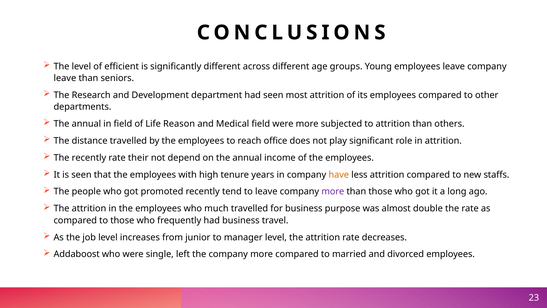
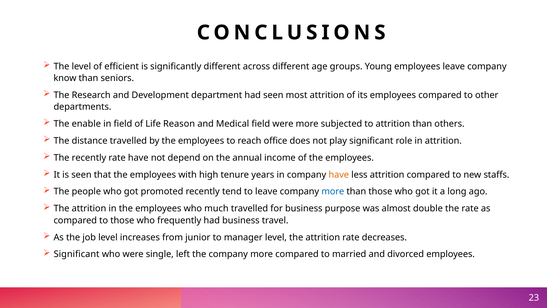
leave at (65, 78): leave -> know
annual at (86, 124): annual -> enable
rate their: their -> have
more at (333, 191) colour: purple -> blue
Addaboost at (77, 254): Addaboost -> Significant
